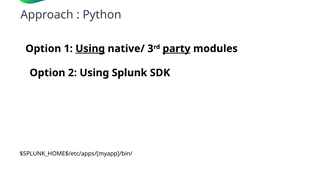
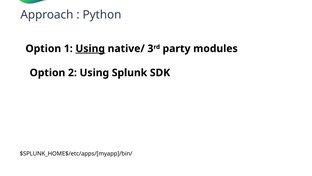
party underline: present -> none
